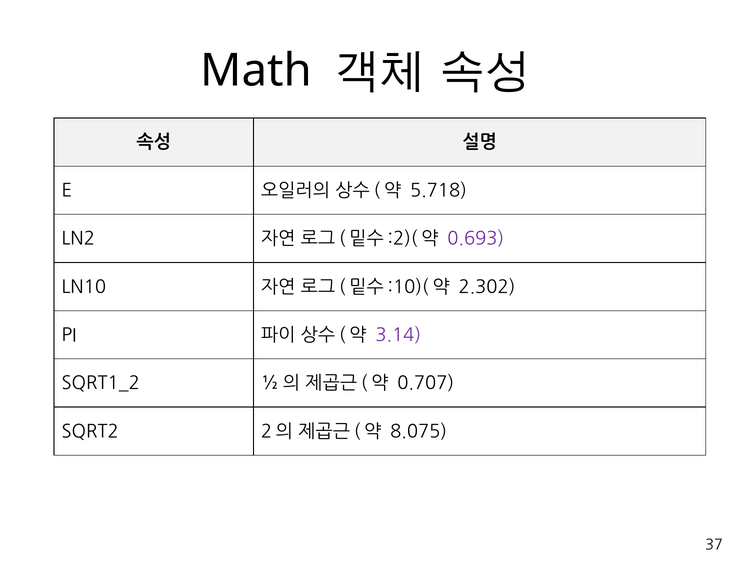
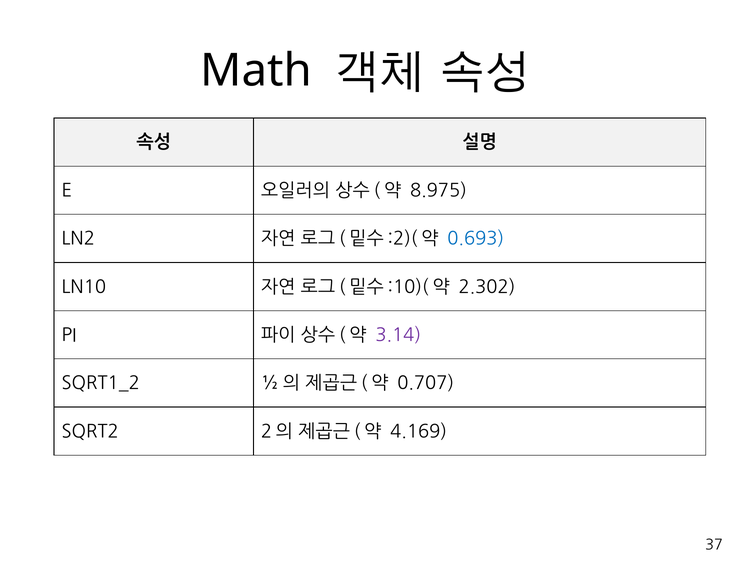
5.718: 5.718 -> 8.975
0.693 colour: purple -> blue
8.075: 8.075 -> 4.169
